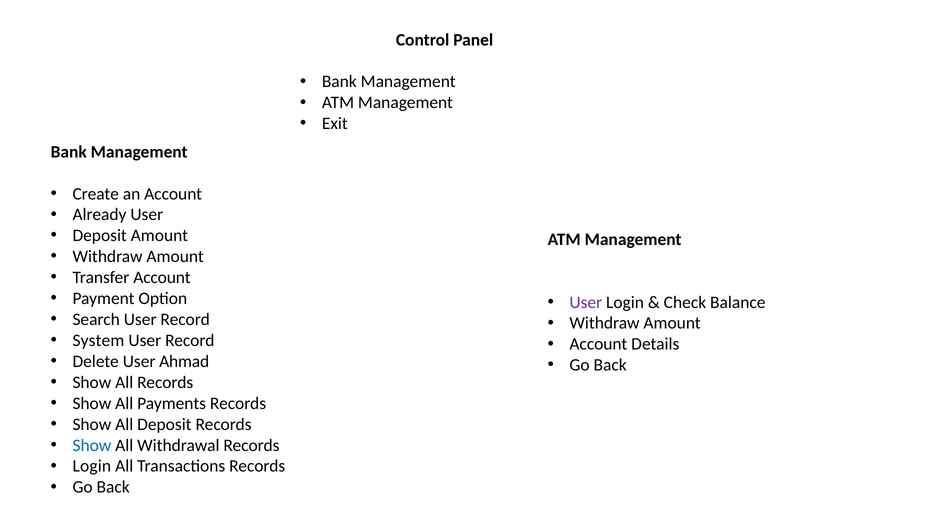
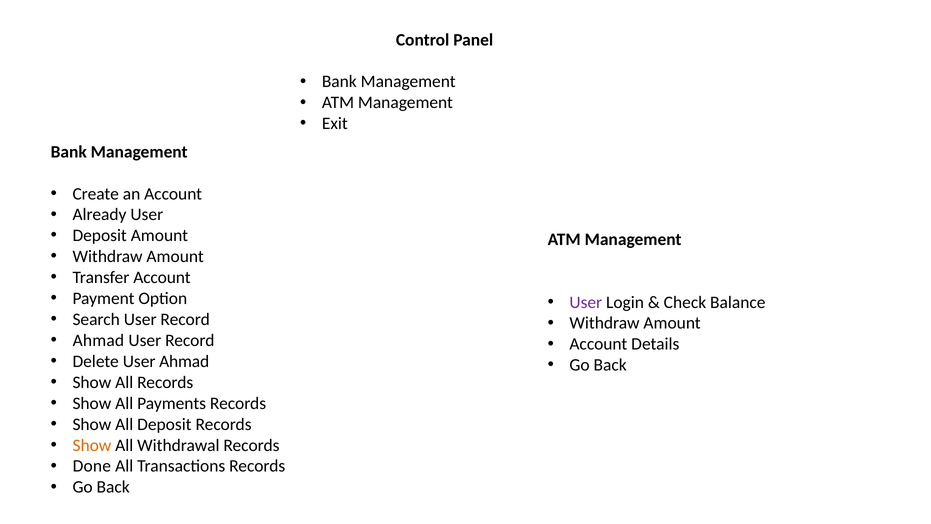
System at (98, 340): System -> Ahmad
Show at (92, 445) colour: blue -> orange
Login at (92, 466): Login -> Done
